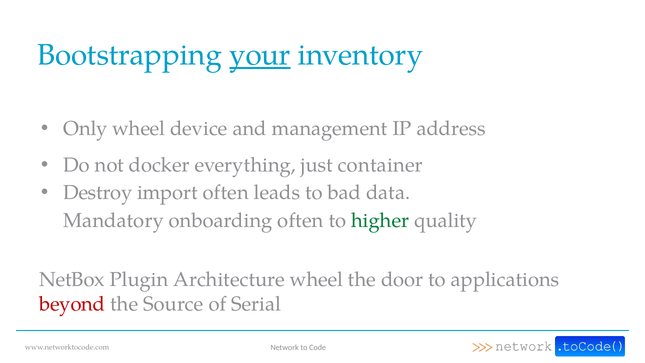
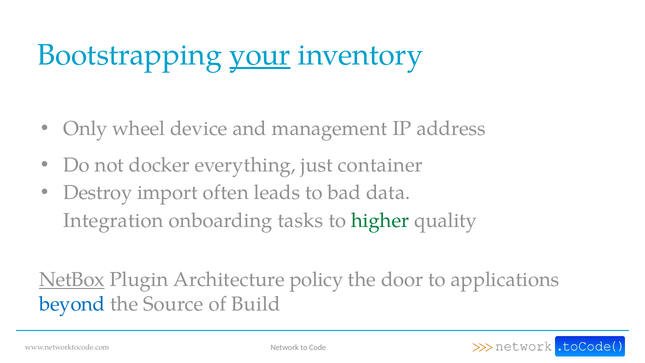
Mandatory: Mandatory -> Integration
onboarding often: often -> tasks
NetBox underline: none -> present
Architecture wheel: wheel -> policy
beyond colour: red -> blue
Serial: Serial -> Build
